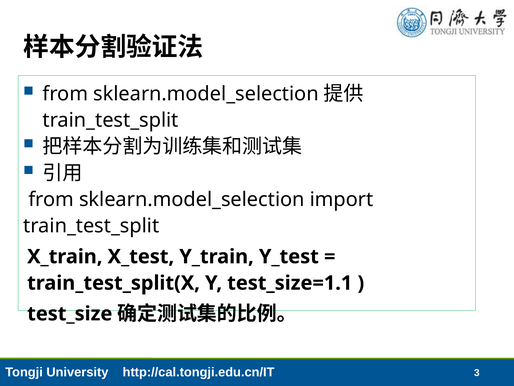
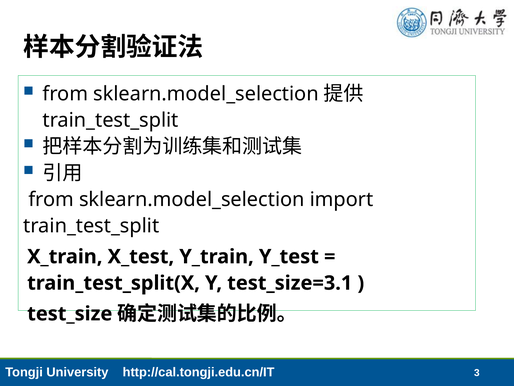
test_size=1.1: test_size=1.1 -> test_size=3.1
